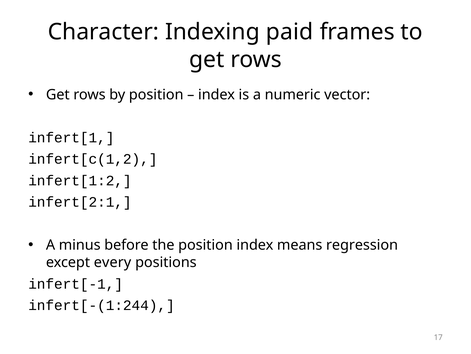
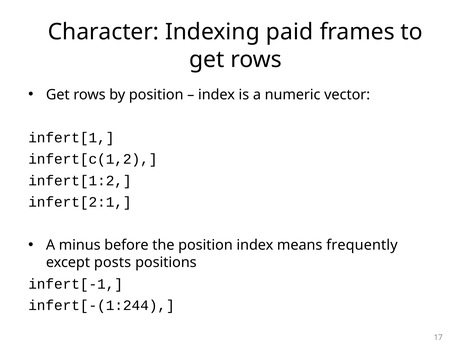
regression: regression -> frequently
every: every -> posts
